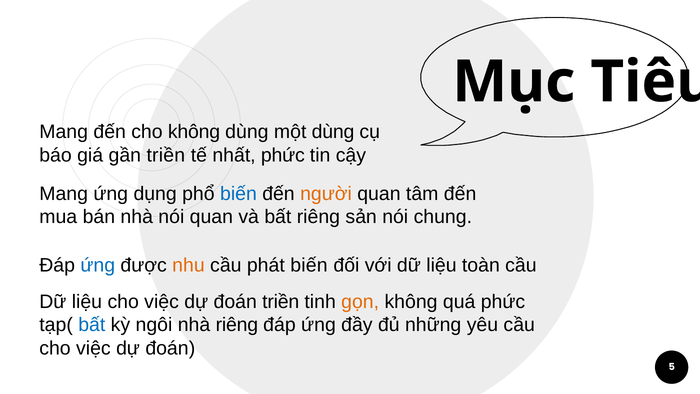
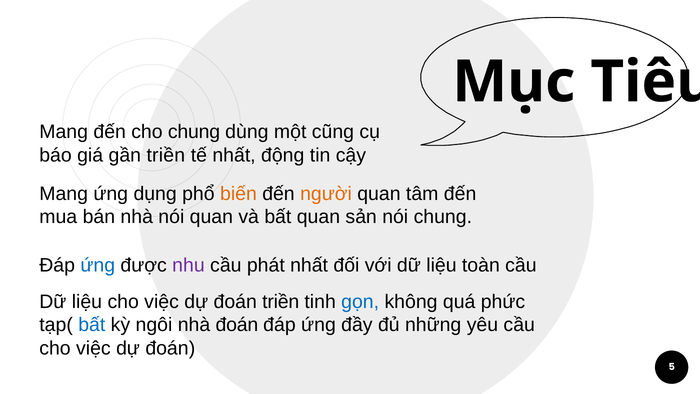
cho không: không -> chung
một dùng: dùng -> cũng
nhất phức: phức -> động
biến at (238, 193) colour: blue -> orange
bất riêng: riêng -> quan
nhu colour: orange -> purple
phát biến: biến -> nhất
gọn colour: orange -> blue
nhà riêng: riêng -> đoán
